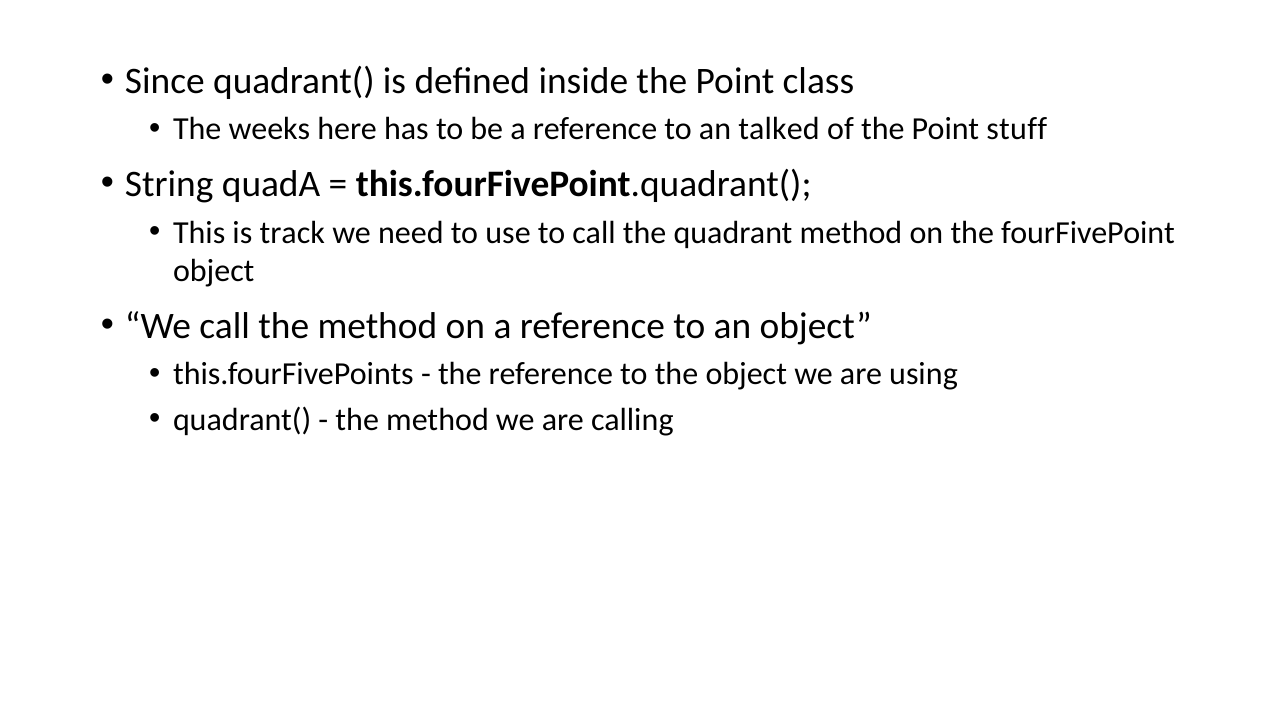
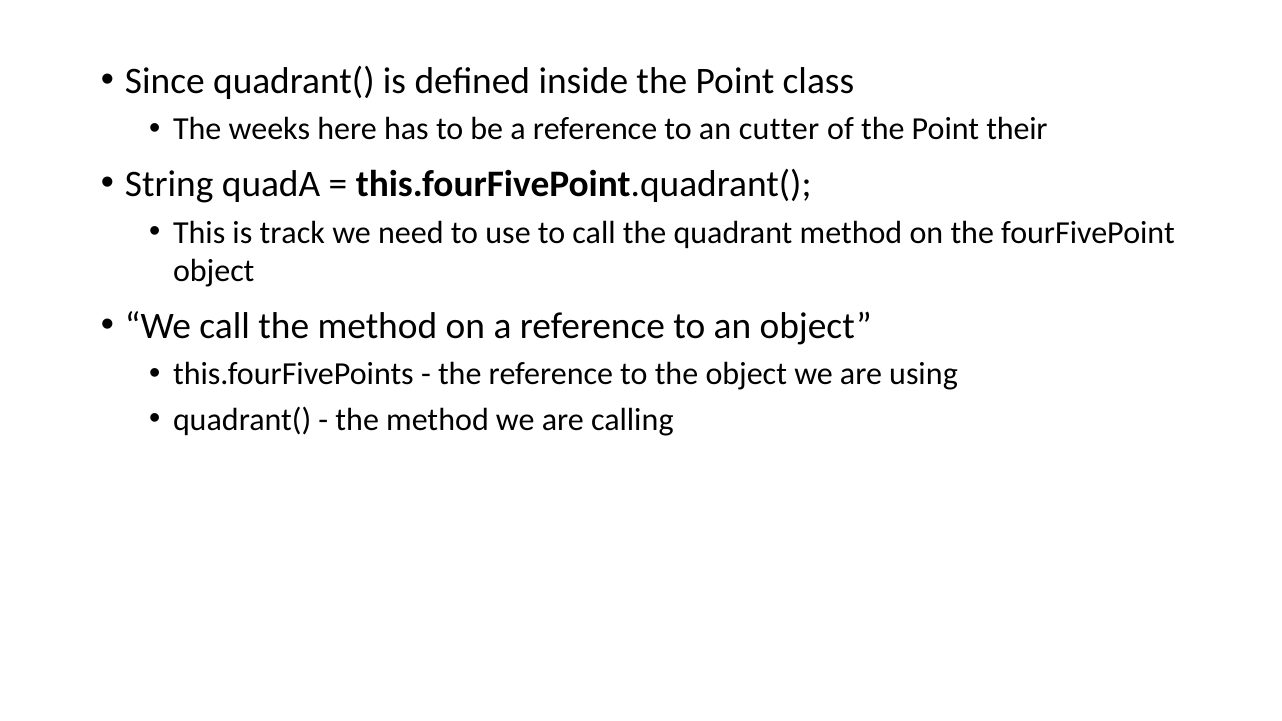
talked: talked -> cutter
stuff: stuff -> their
